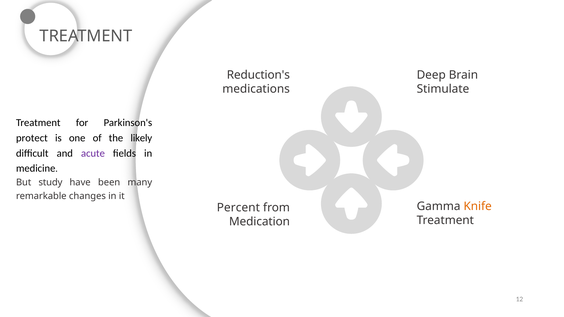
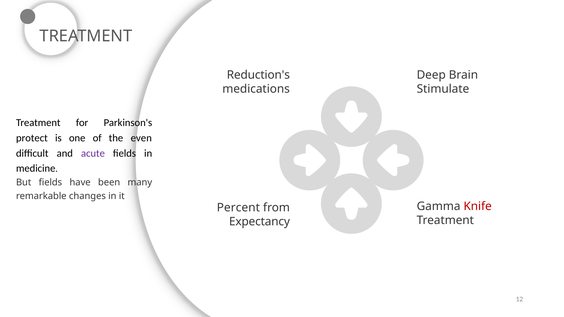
likely: likely -> even
But study: study -> fields
Knife colour: orange -> red
Medication: Medication -> Expectancy
